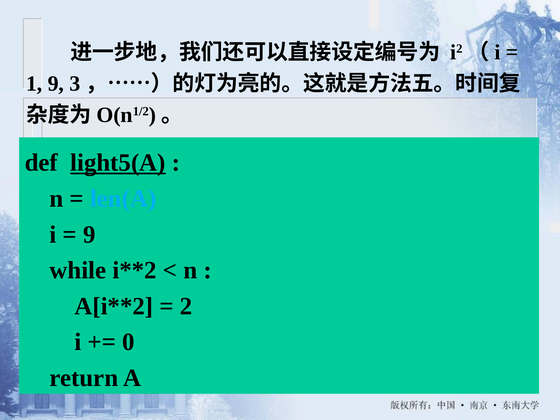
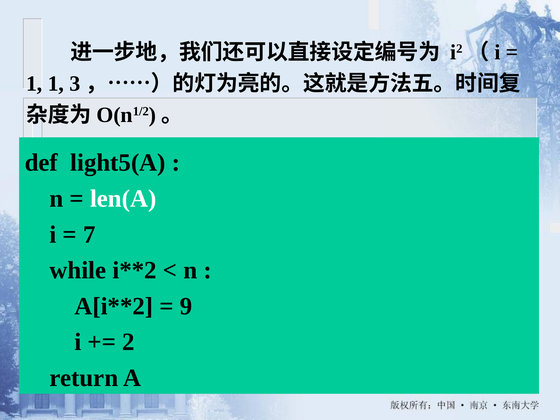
1 9: 9 -> 1
light5(A underline: present -> none
len(A colour: light blue -> white
9 at (89, 234): 9 -> 7
2: 2 -> 9
0: 0 -> 2
